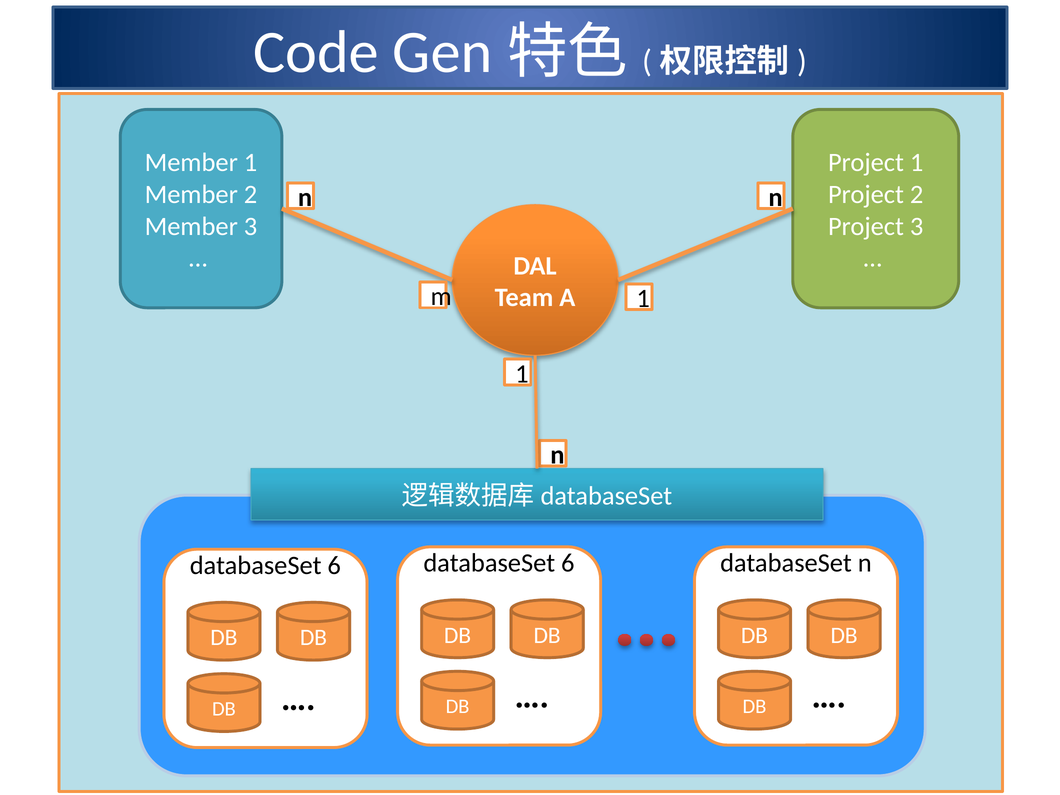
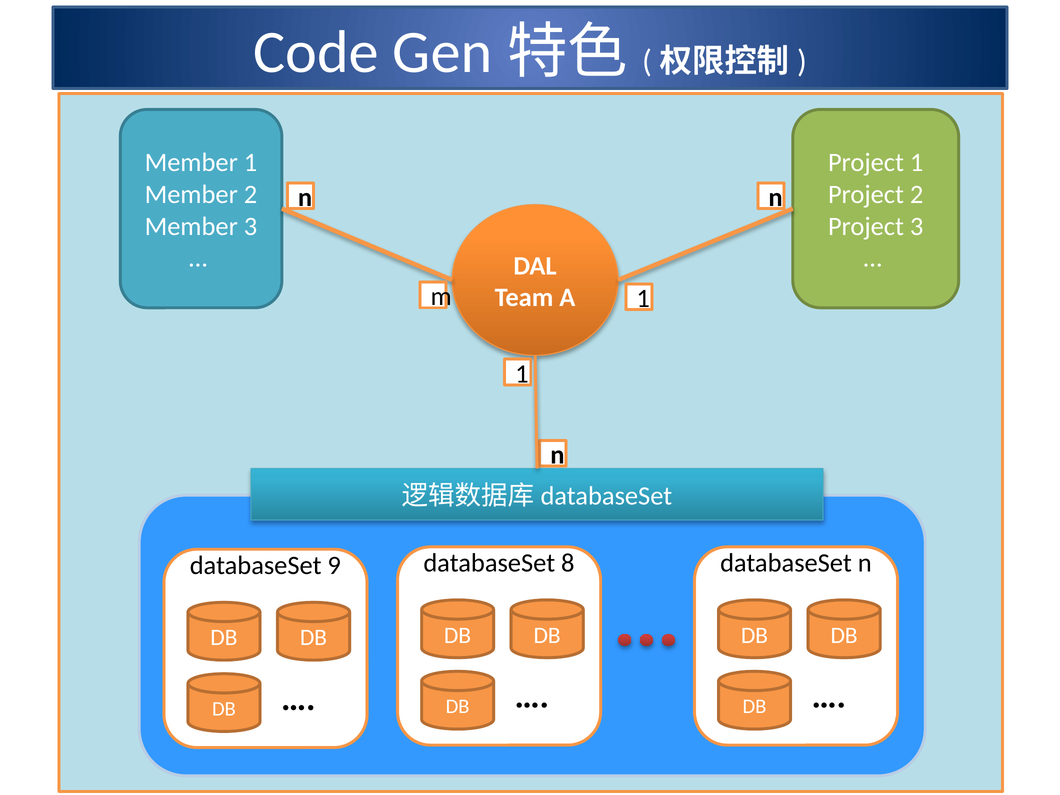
6 at (568, 563): 6 -> 8
6 at (334, 565): 6 -> 9
